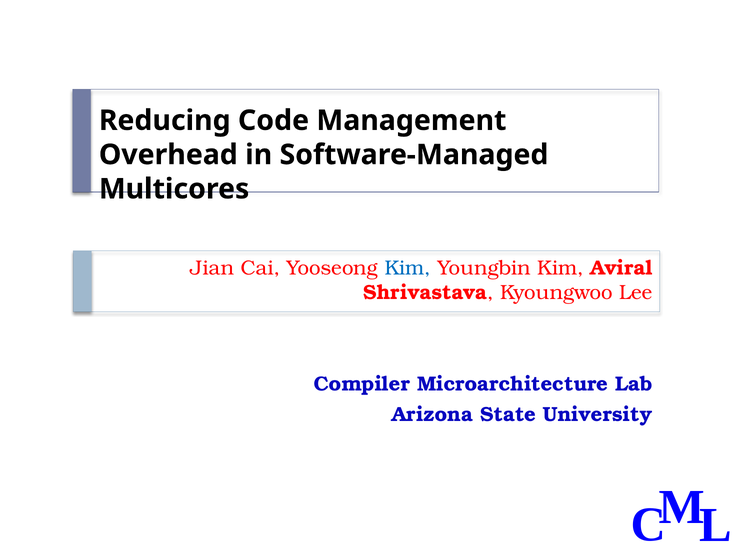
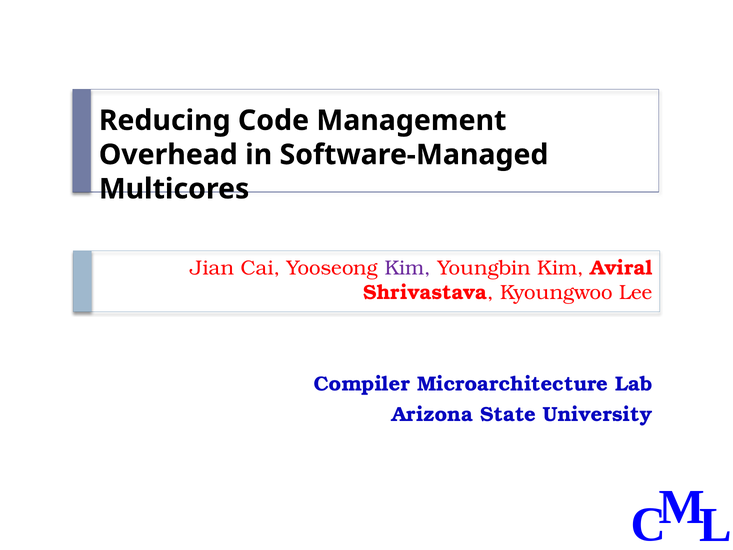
Kim at (408, 268) colour: blue -> purple
